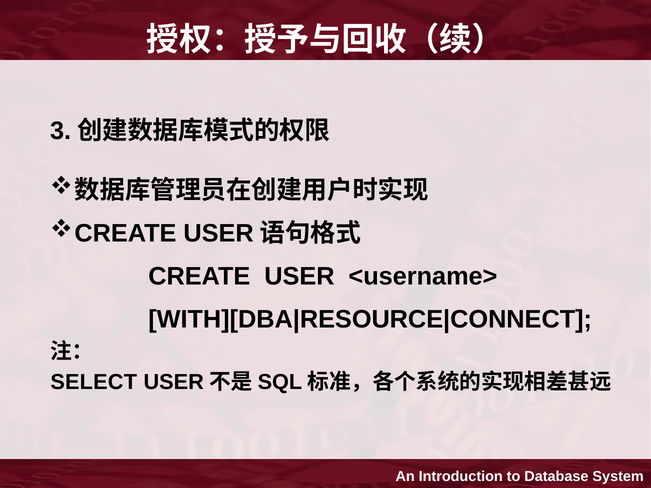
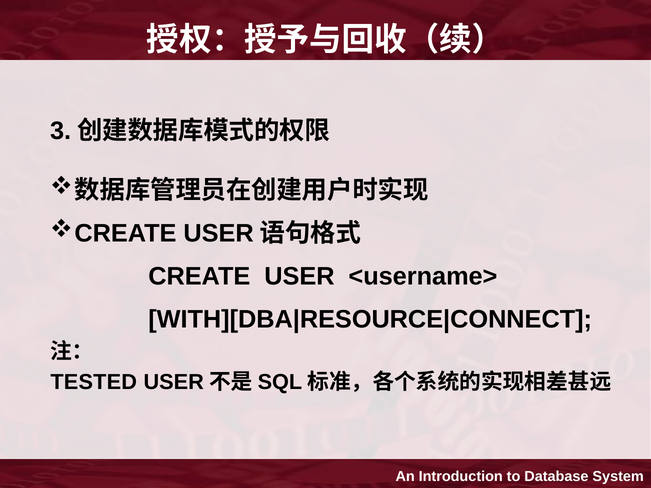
SELECT: SELECT -> TESTED
